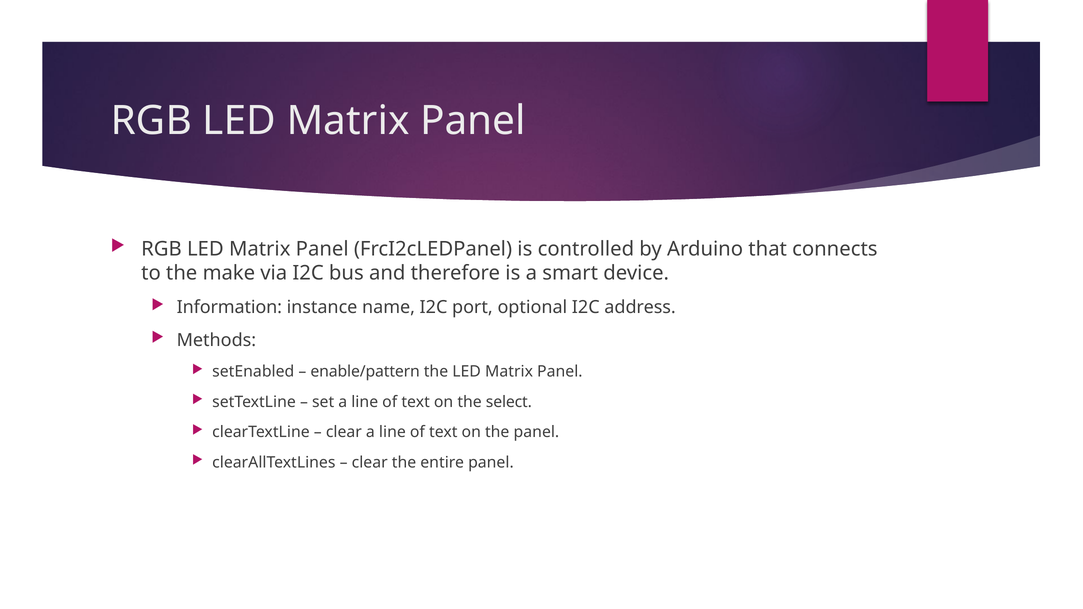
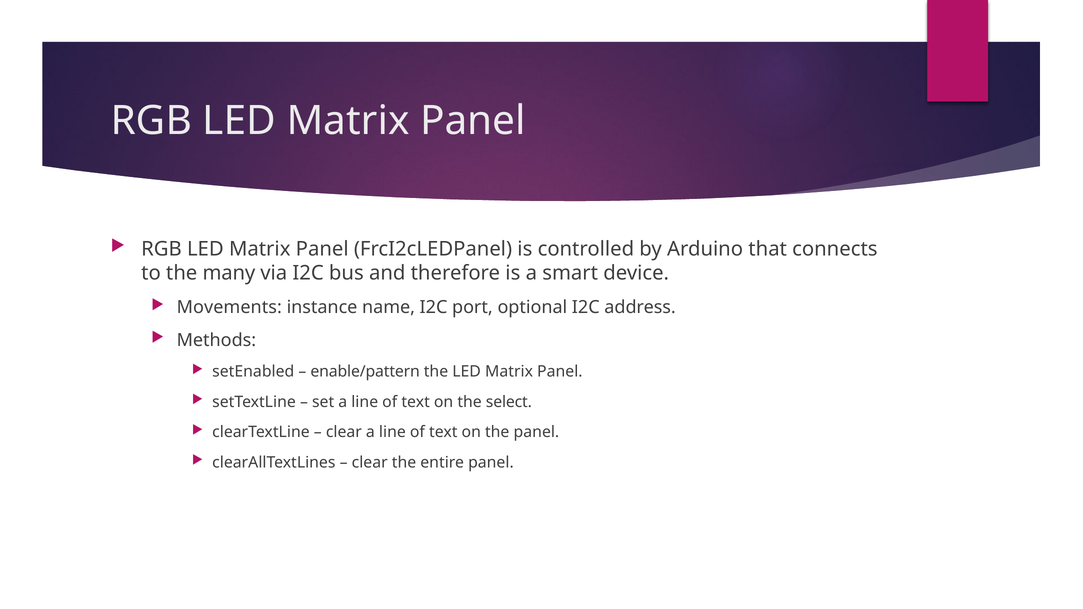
make: make -> many
Information: Information -> Movements
